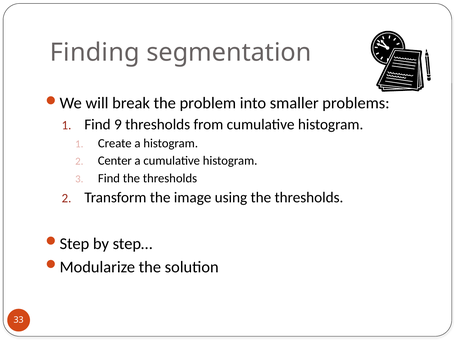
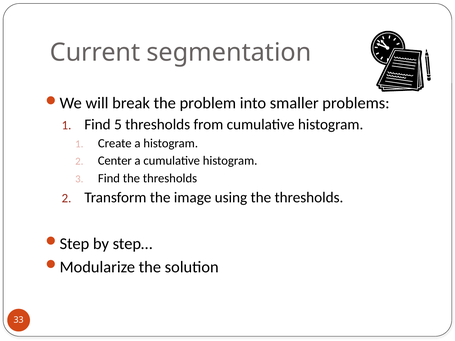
Finding: Finding -> Current
9: 9 -> 5
